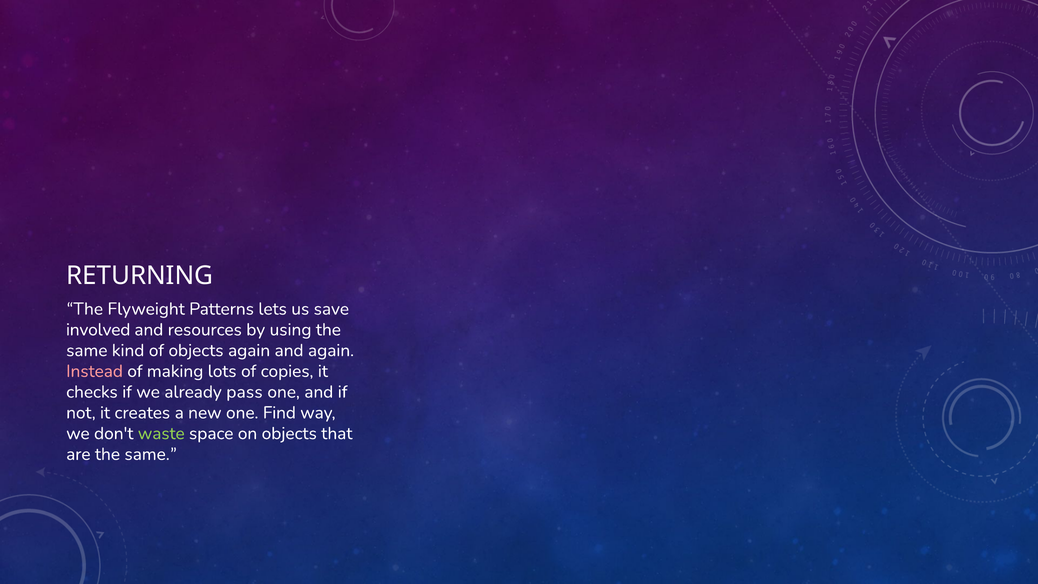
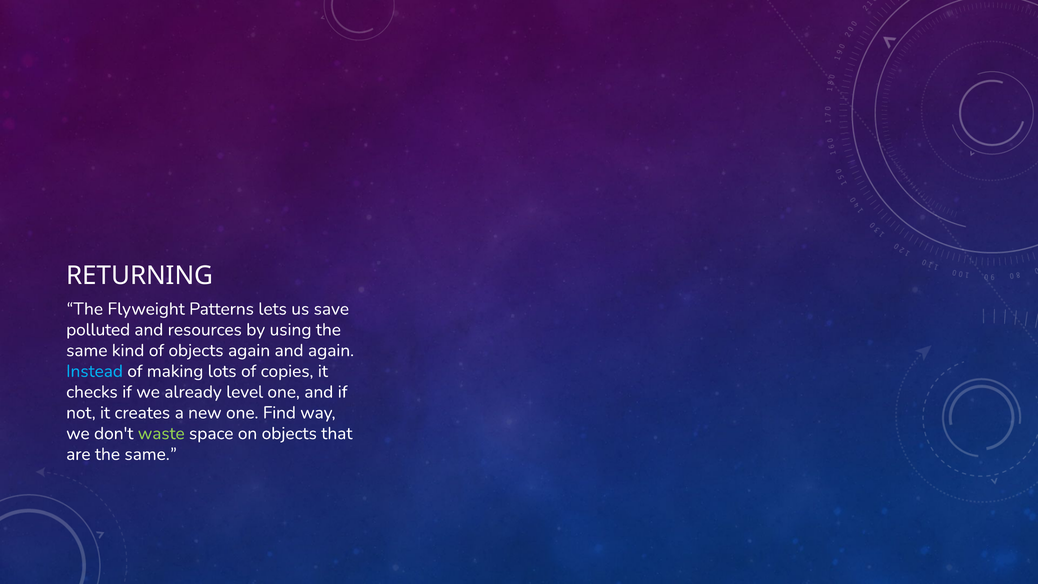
involved: involved -> polluted
Instead colour: pink -> light blue
pass: pass -> level
